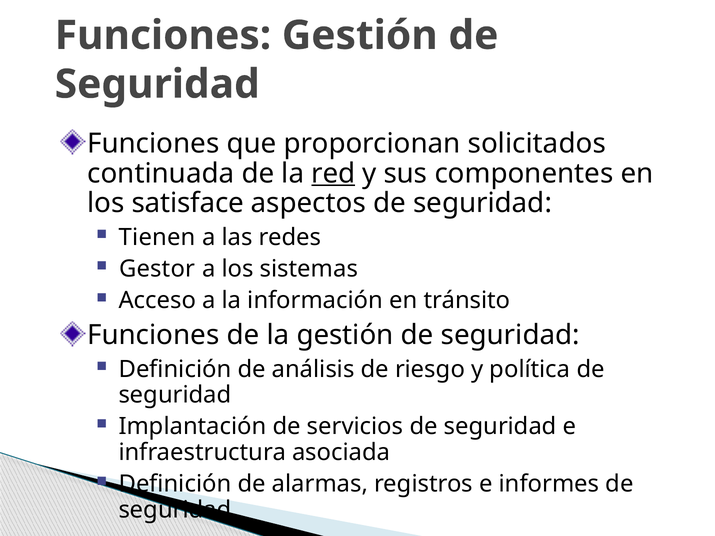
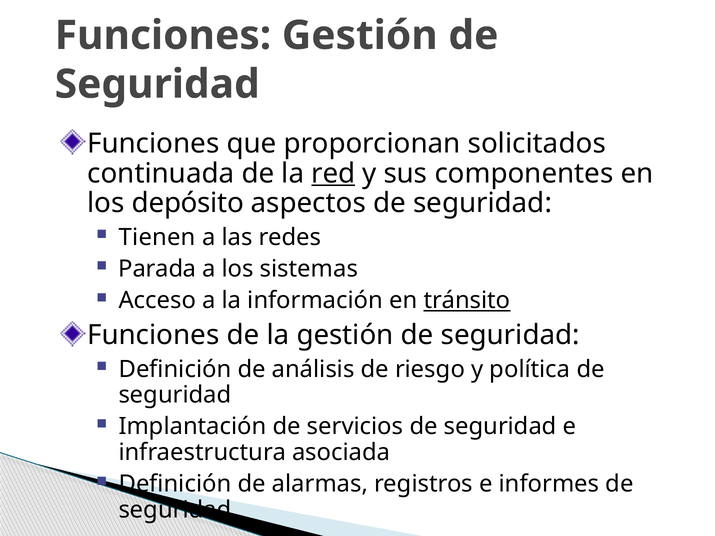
satisface: satisface -> depósito
Gestor: Gestor -> Parada
tránsito underline: none -> present
